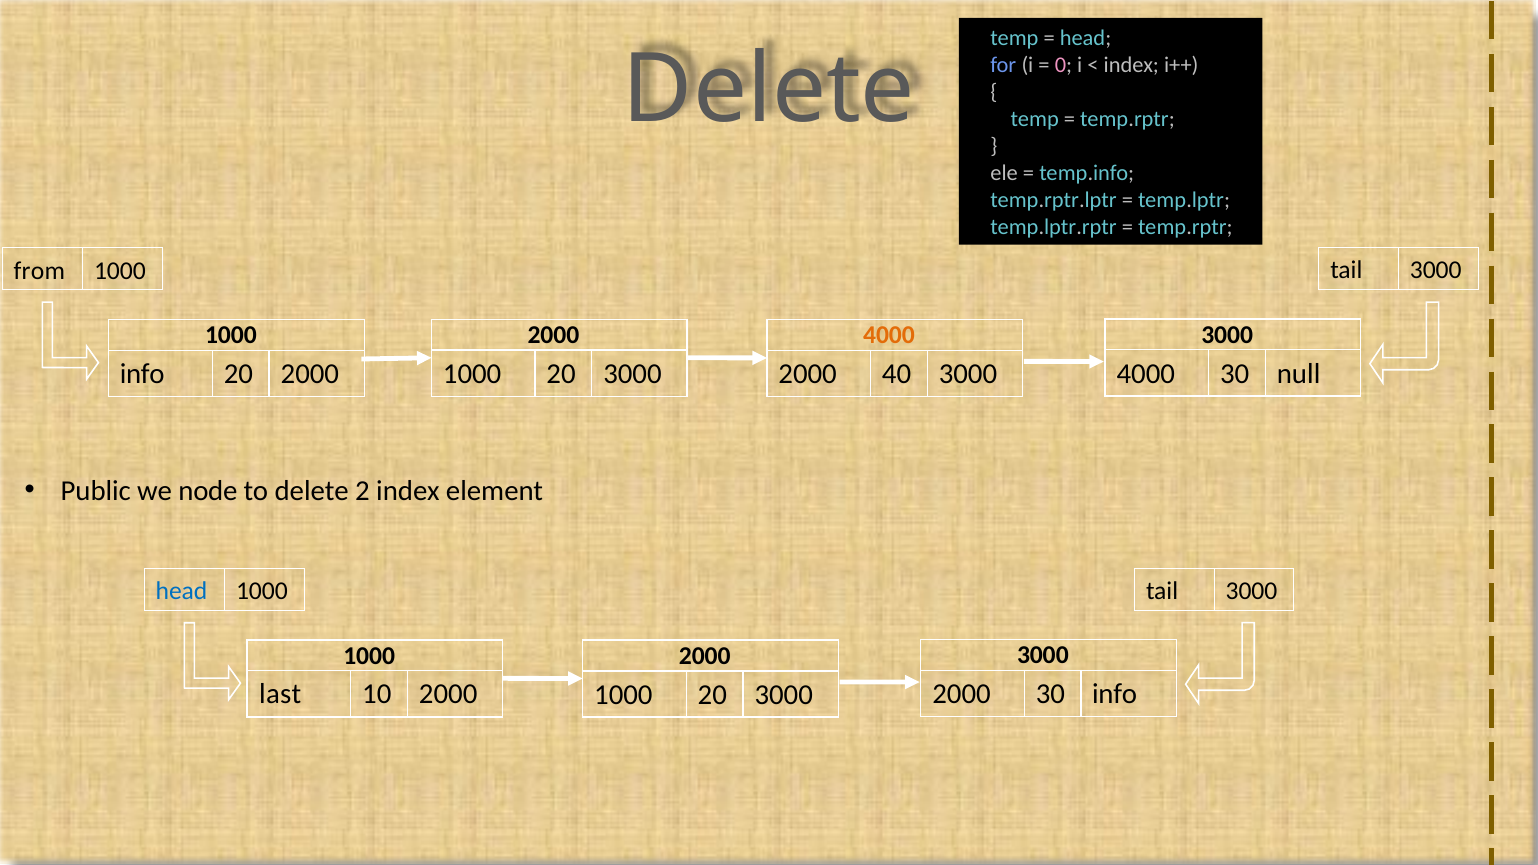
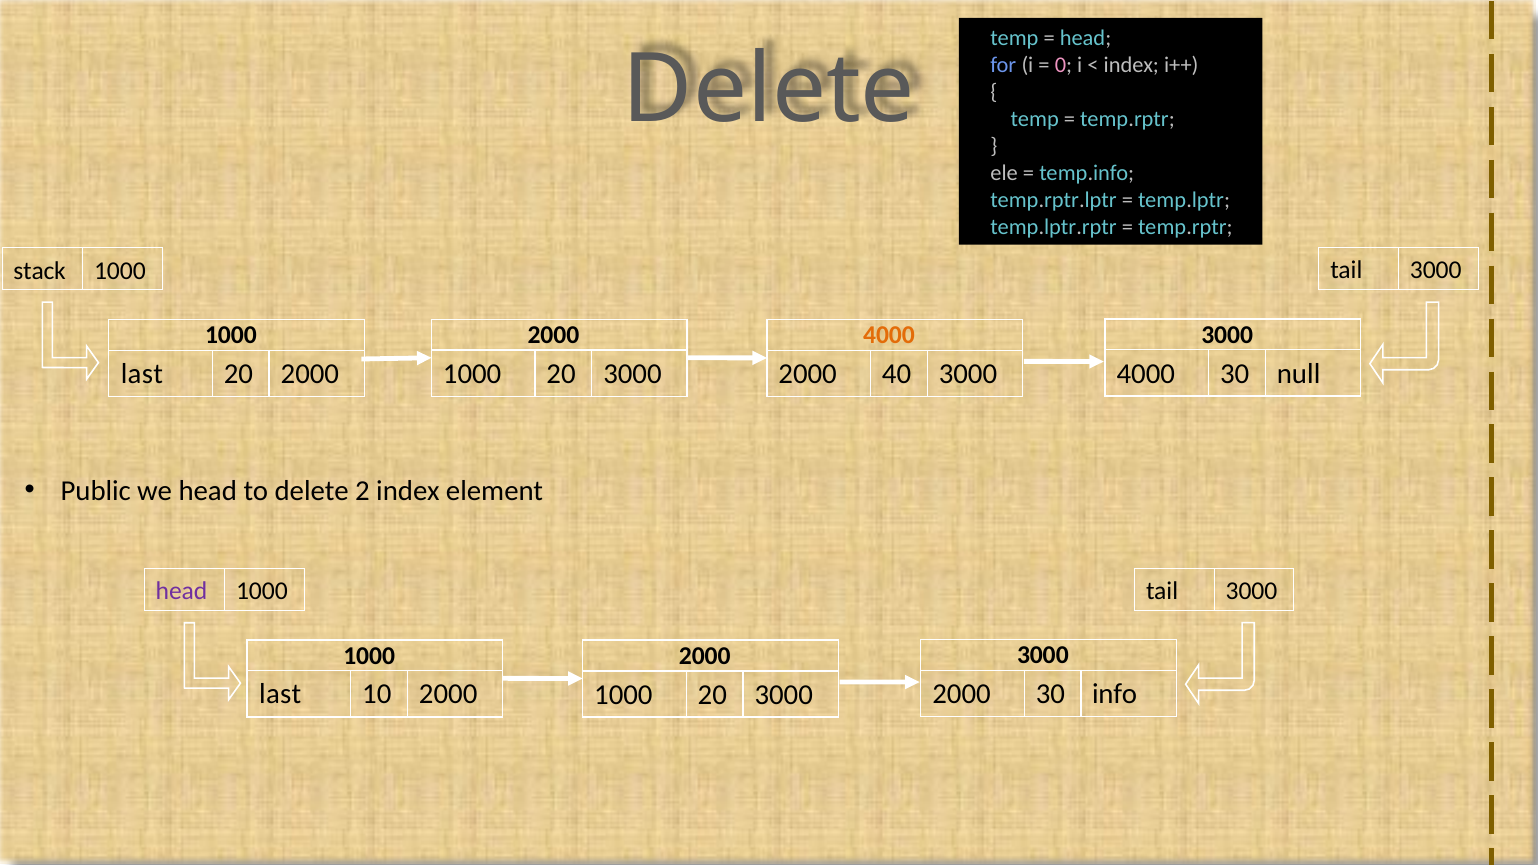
from: from -> stack
info at (142, 374): info -> last
we node: node -> head
head at (182, 591) colour: blue -> purple
